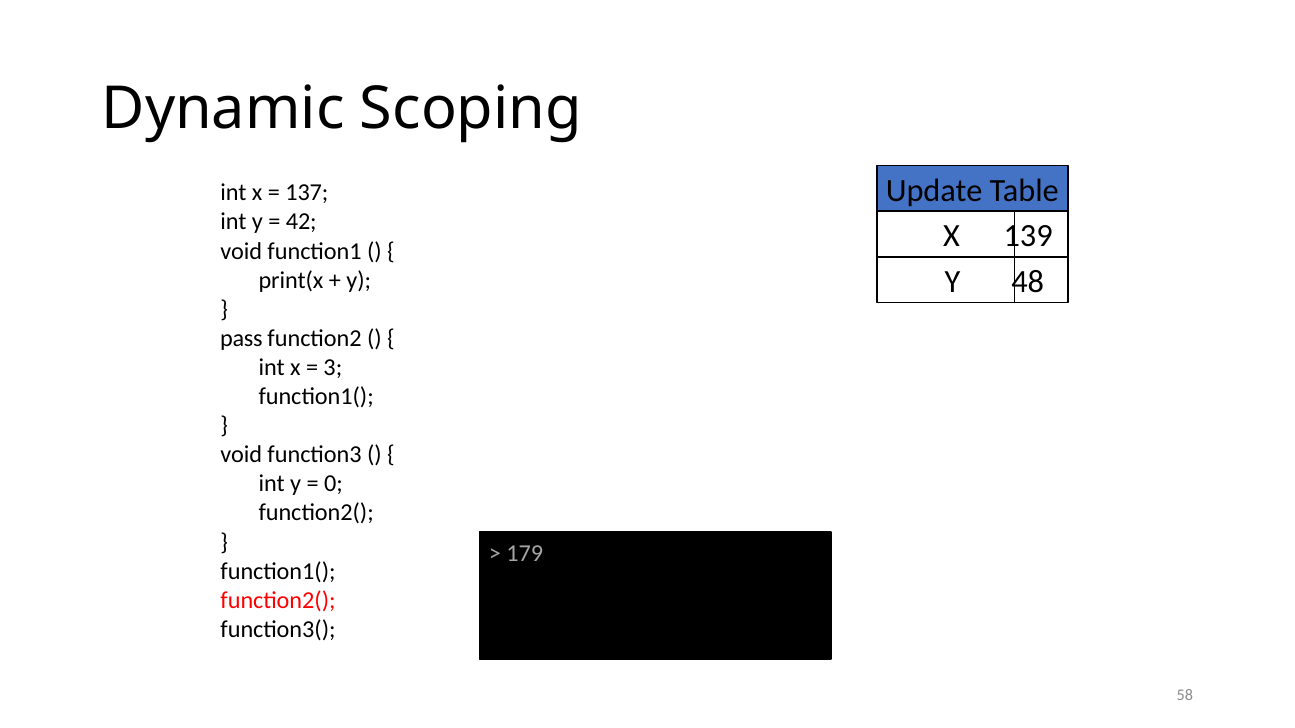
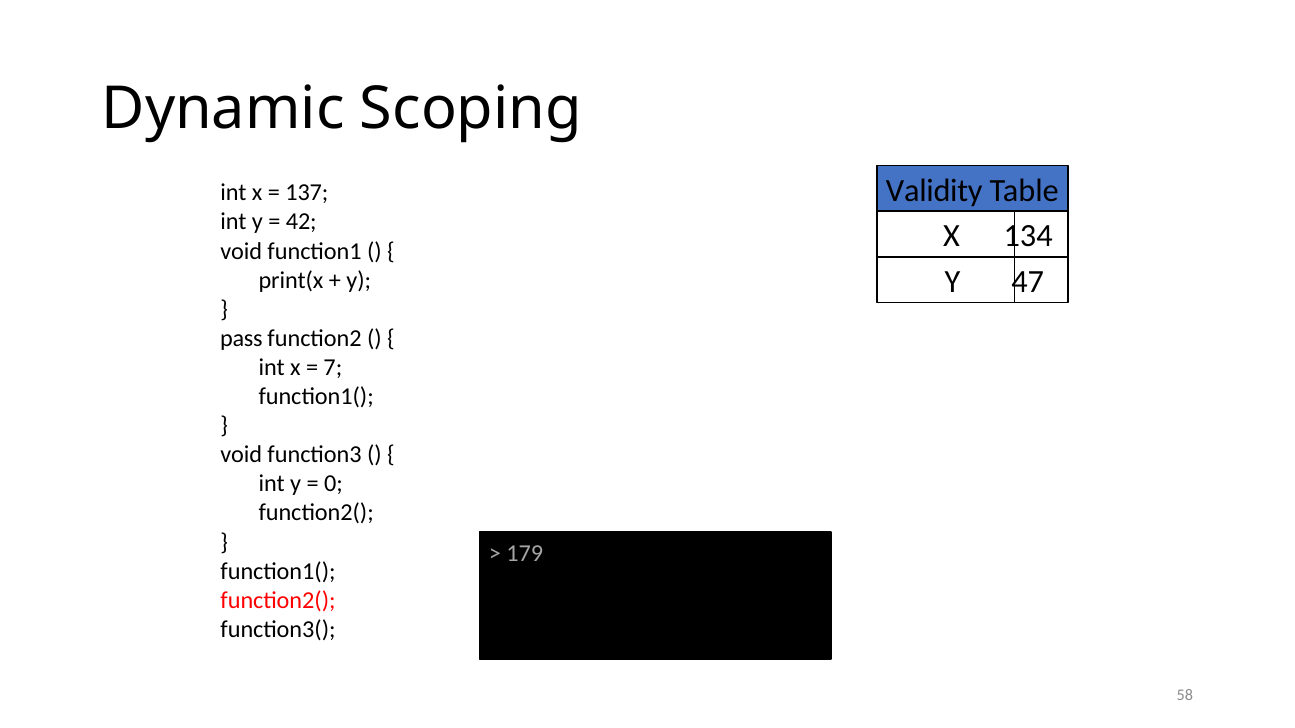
Update: Update -> Validity
139: 139 -> 134
48: 48 -> 47
3: 3 -> 7
